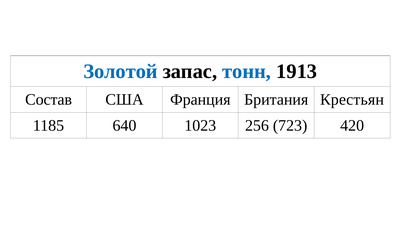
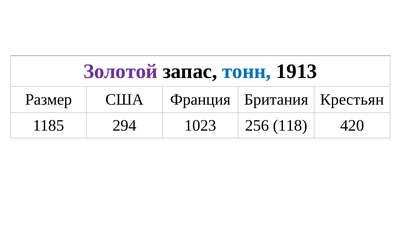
Золотой colour: blue -> purple
Состав: Состав -> Размер
640: 640 -> 294
723: 723 -> 118
